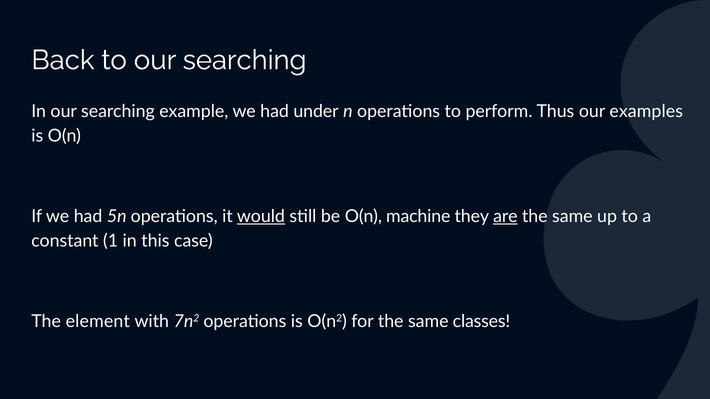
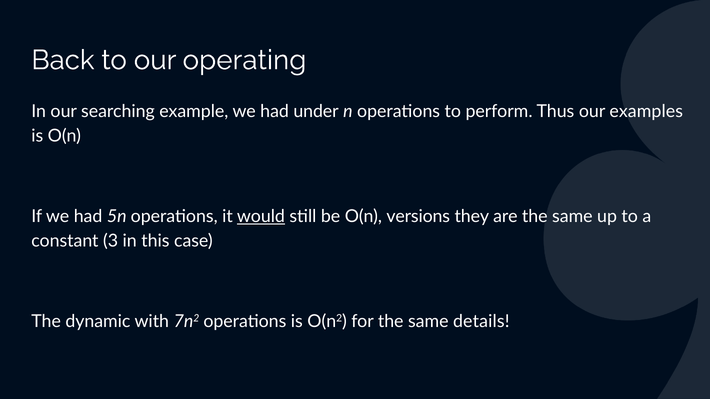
to our searching: searching -> operating
machine: machine -> versions
are underline: present -> none
1: 1 -> 3
element: element -> dynamic
classes: classes -> details
